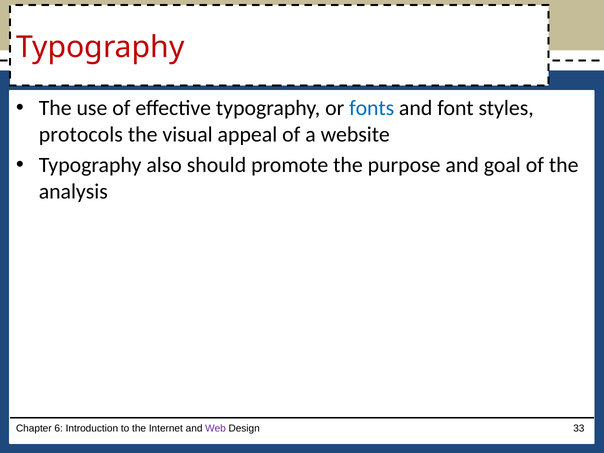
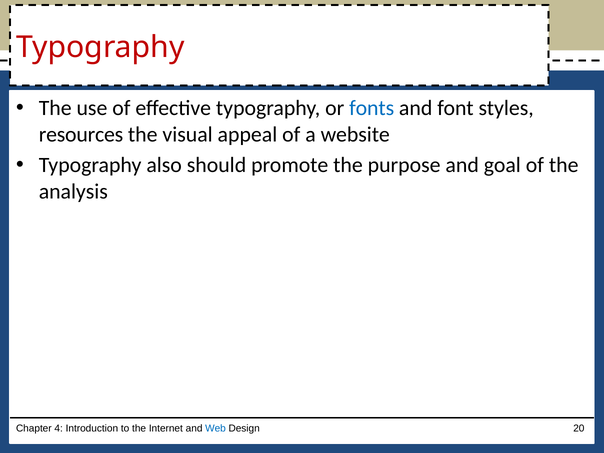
protocols: protocols -> resources
6: 6 -> 4
Web colour: purple -> blue
33: 33 -> 20
